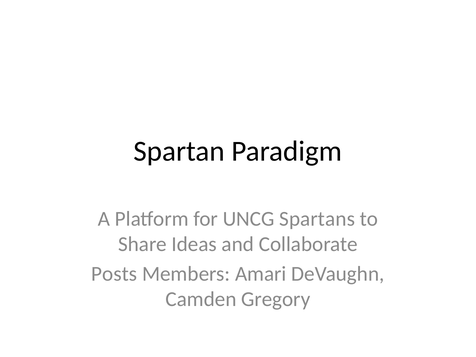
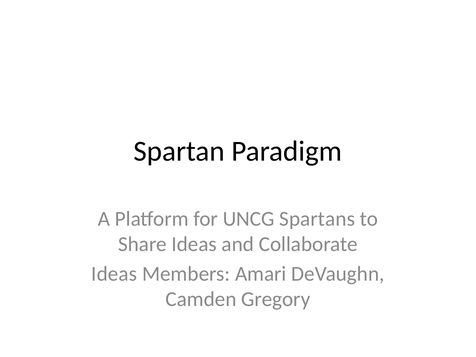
Posts at (114, 274): Posts -> Ideas
